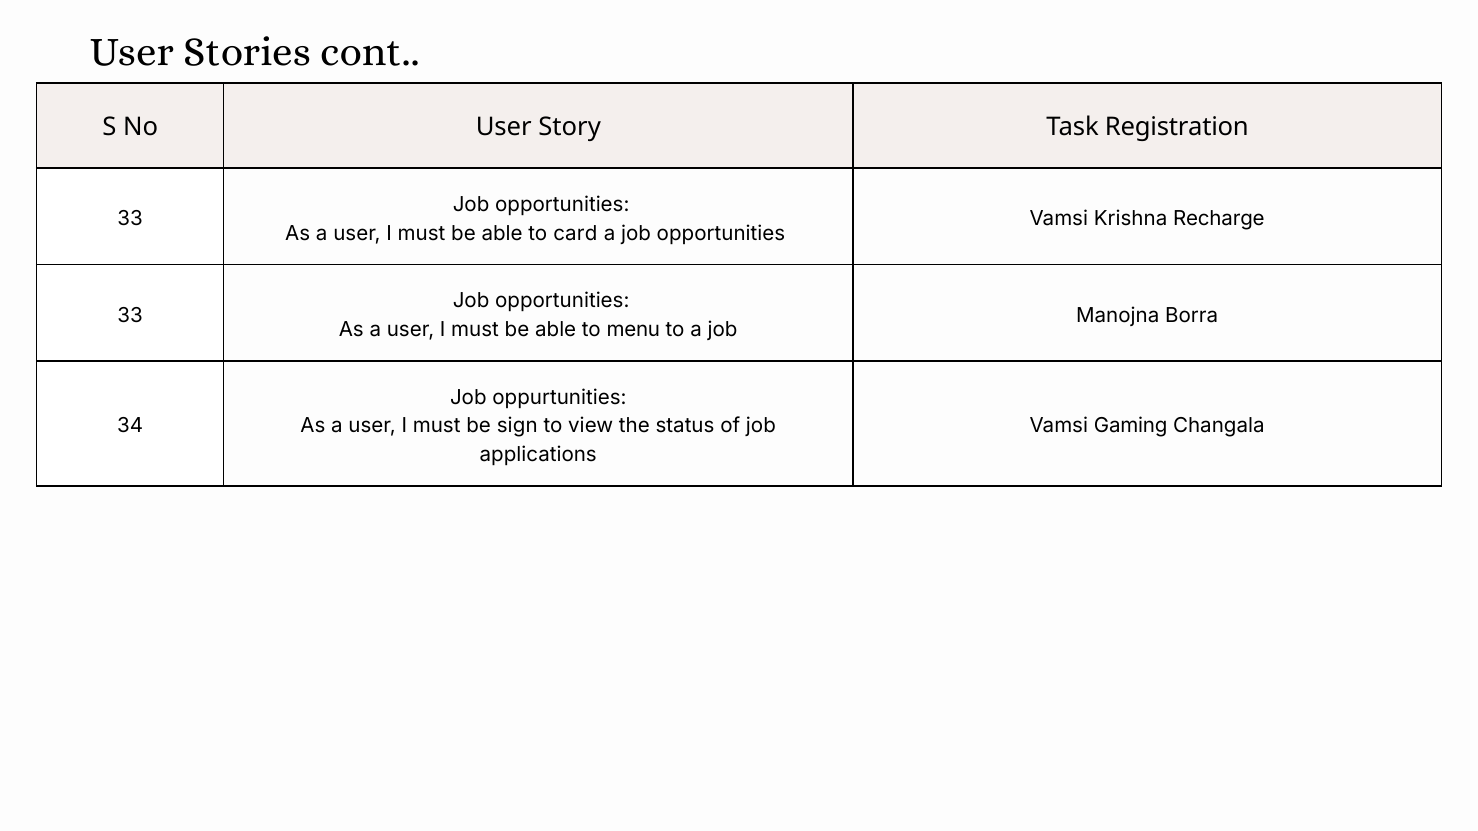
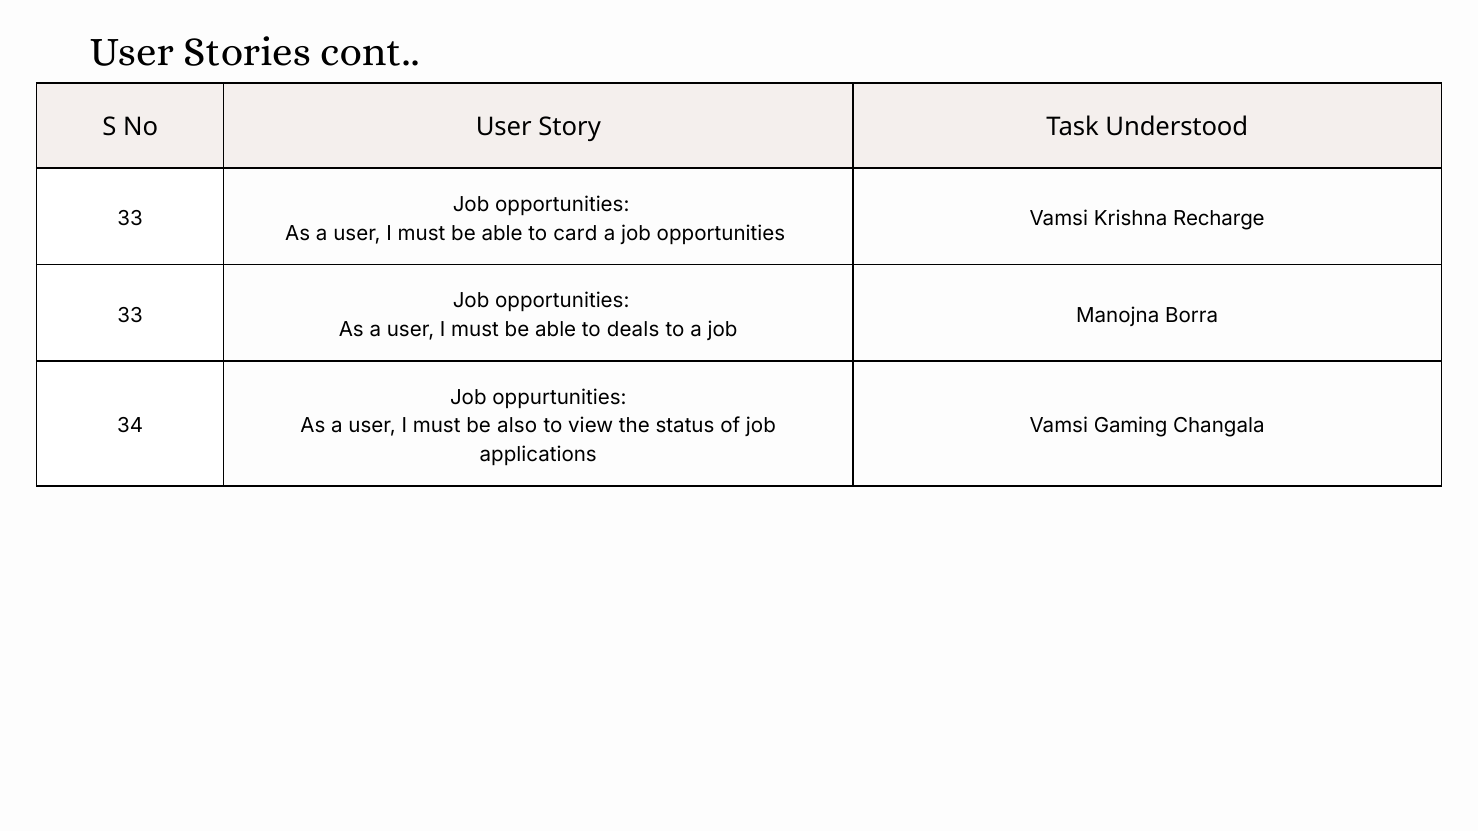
Registration: Registration -> Understood
menu: menu -> deals
sign: sign -> also
